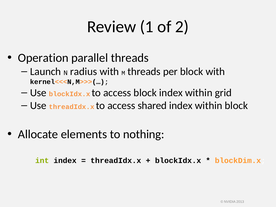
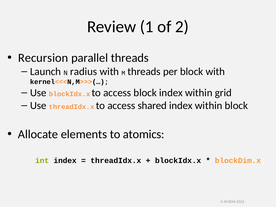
Operation: Operation -> Recursion
nothing: nothing -> atomics
